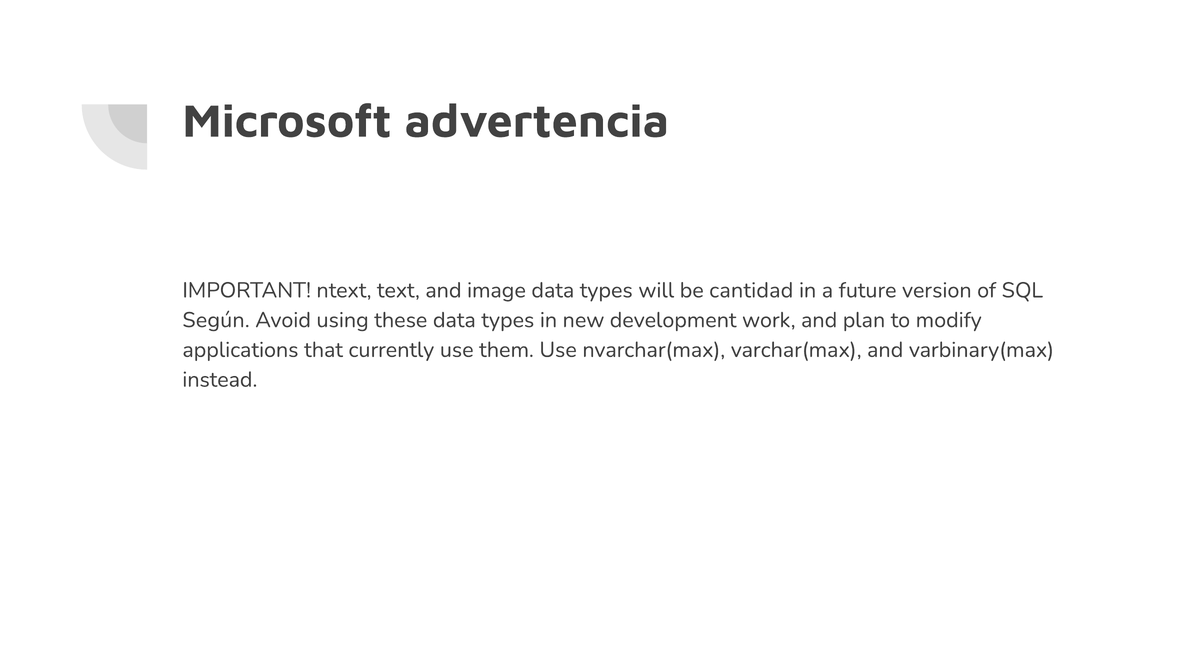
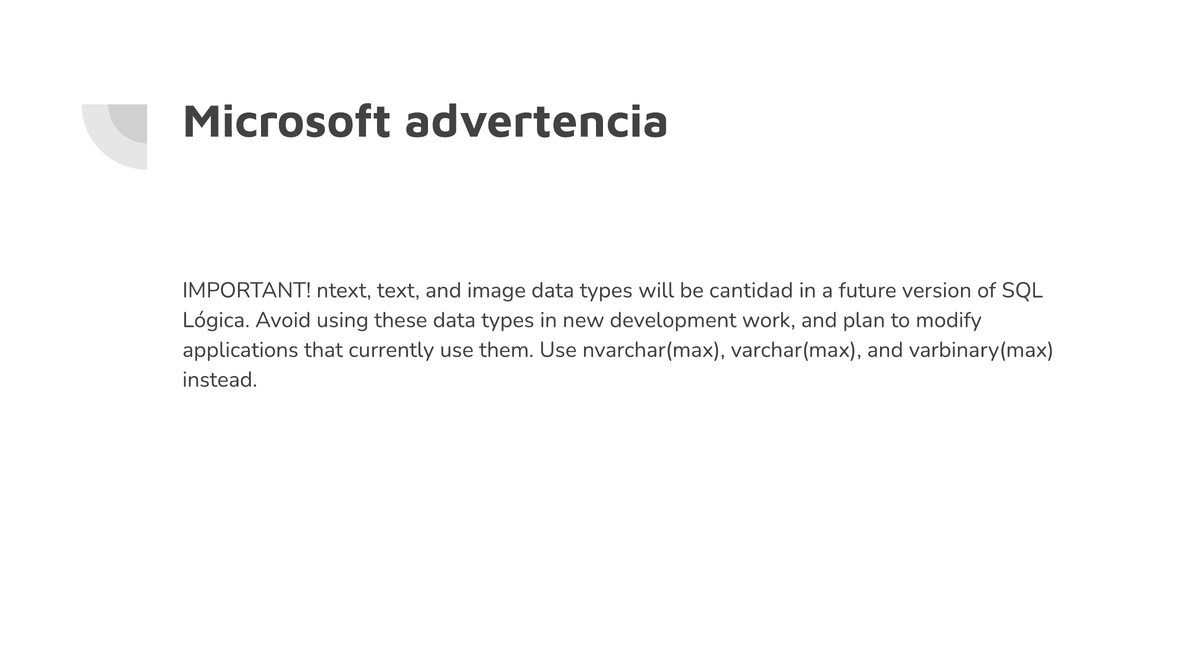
Según: Según -> Lógica
